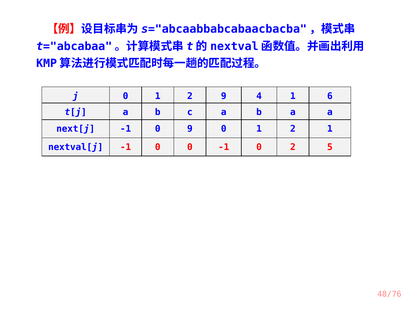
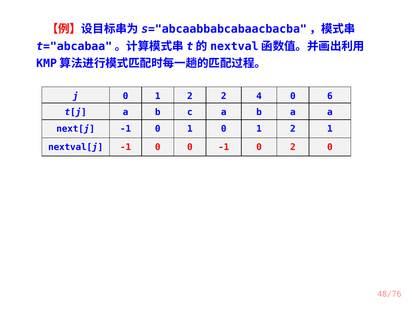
2 9: 9 -> 2
4 1: 1 -> 0
-1 0 9: 9 -> 1
2 5: 5 -> 0
